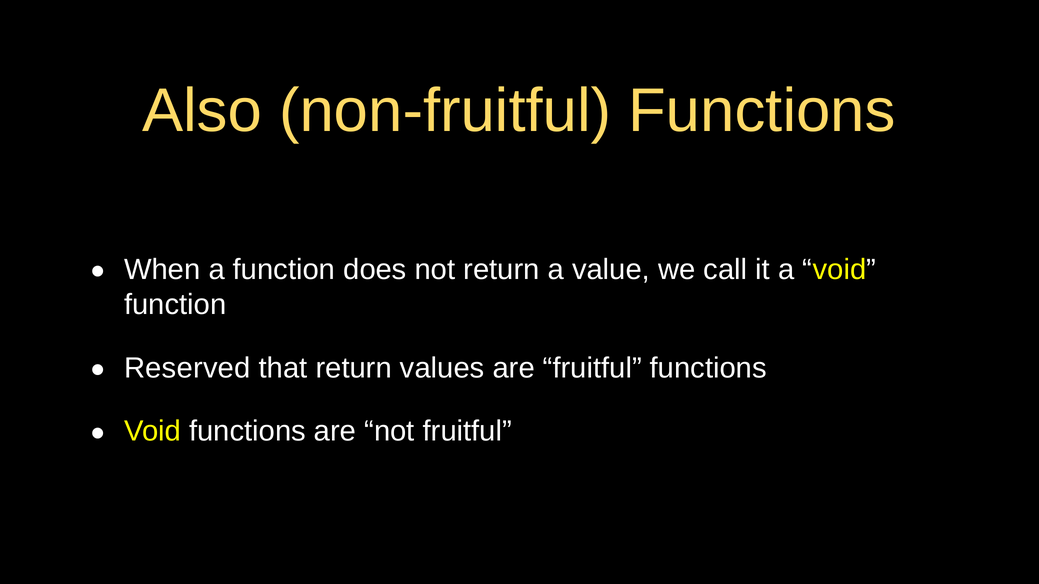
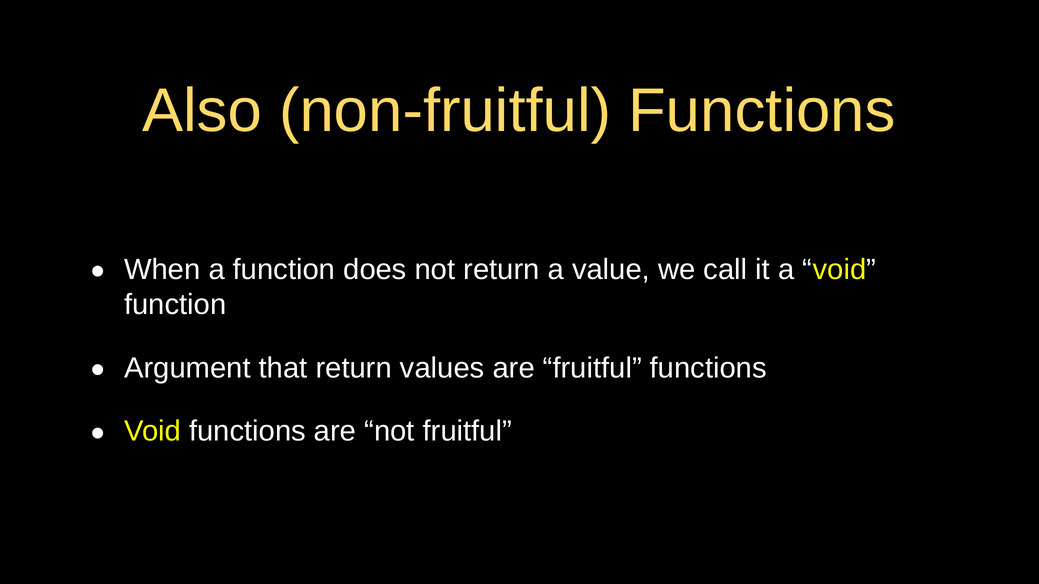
Reserved: Reserved -> Argument
